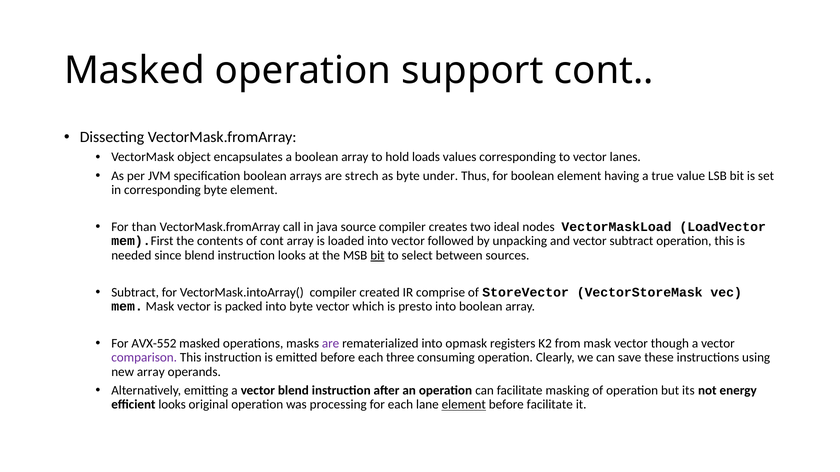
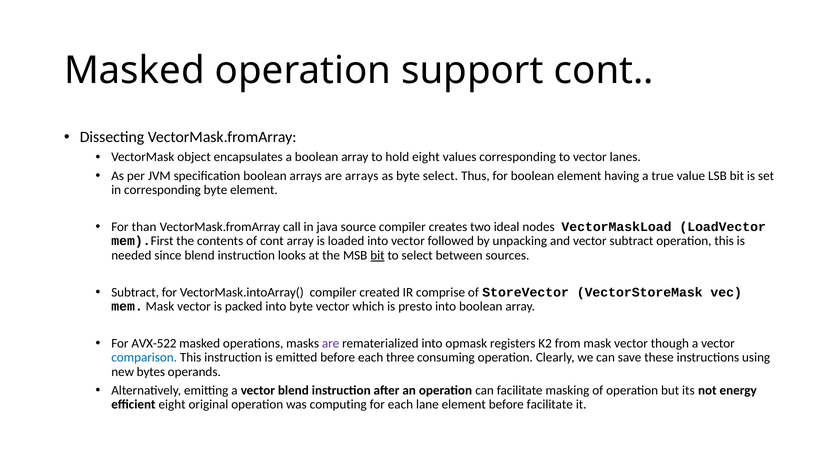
hold loads: loads -> eight
are strech: strech -> arrays
byte under: under -> select
AVX-552: AVX-552 -> AVX-522
comparison colour: purple -> blue
new array: array -> bytes
efficient looks: looks -> eight
processing: processing -> computing
element at (464, 405) underline: present -> none
